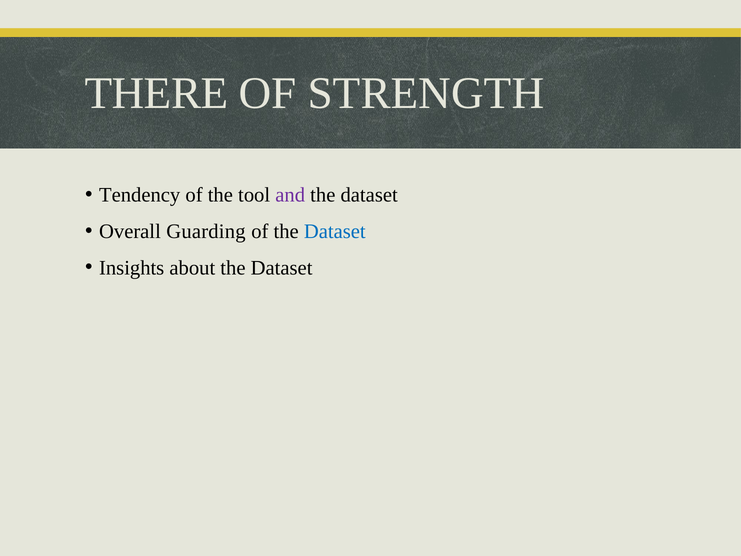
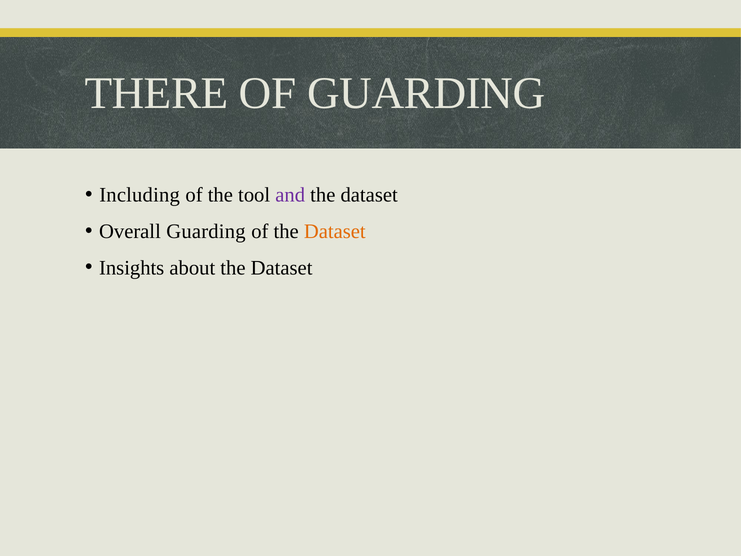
OF STRENGTH: STRENGTH -> GUARDING
Tendency: Tendency -> Including
Dataset at (335, 231) colour: blue -> orange
